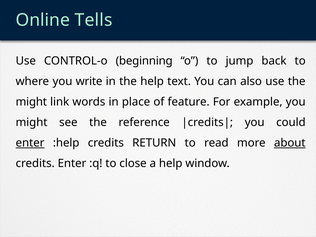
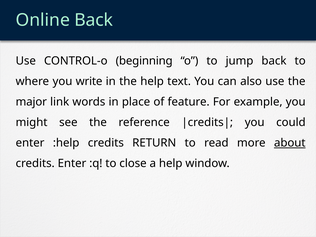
Online Tells: Tells -> Back
might at (31, 102): might -> major
enter at (30, 143) underline: present -> none
